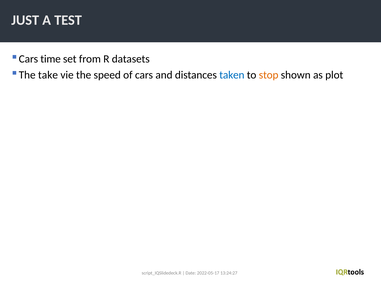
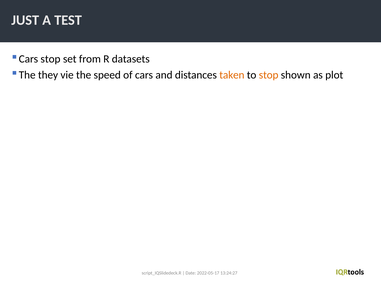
Cars time: time -> stop
take: take -> they
taken colour: blue -> orange
